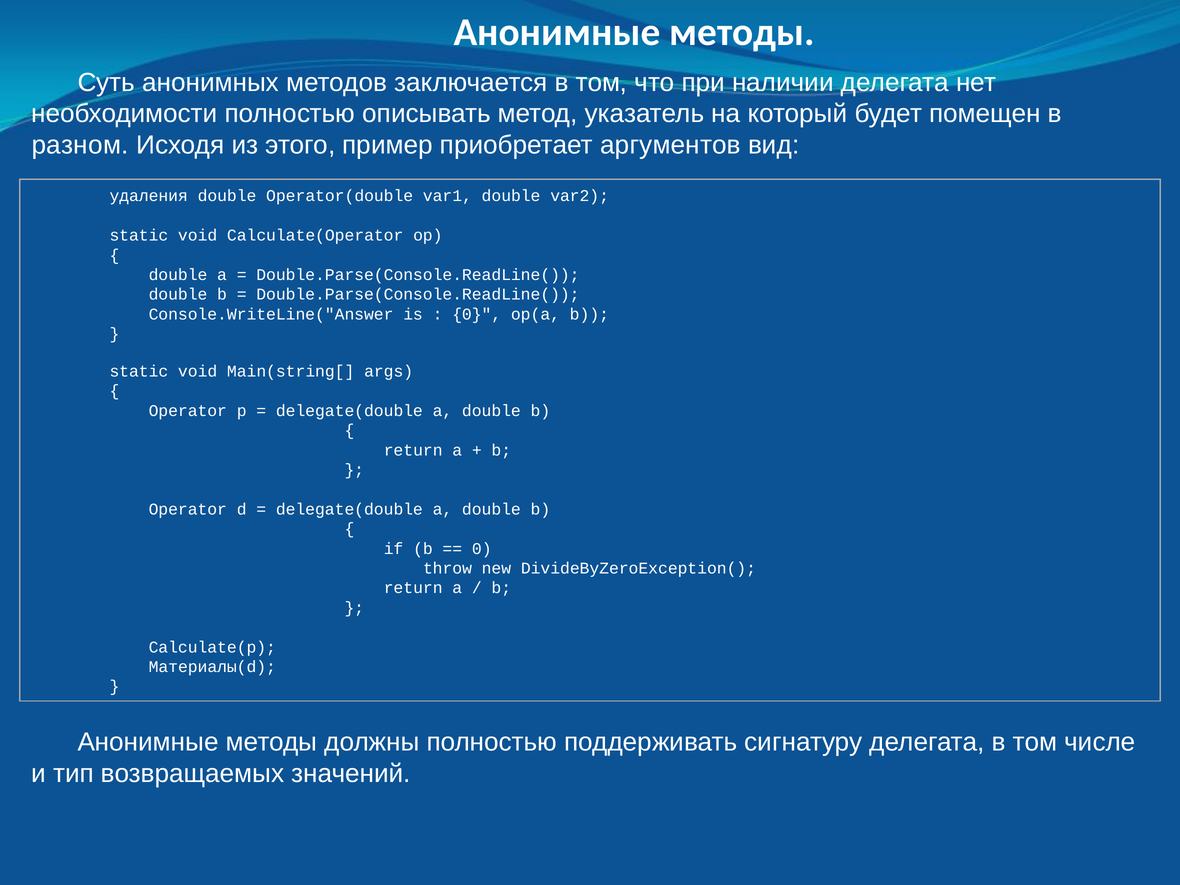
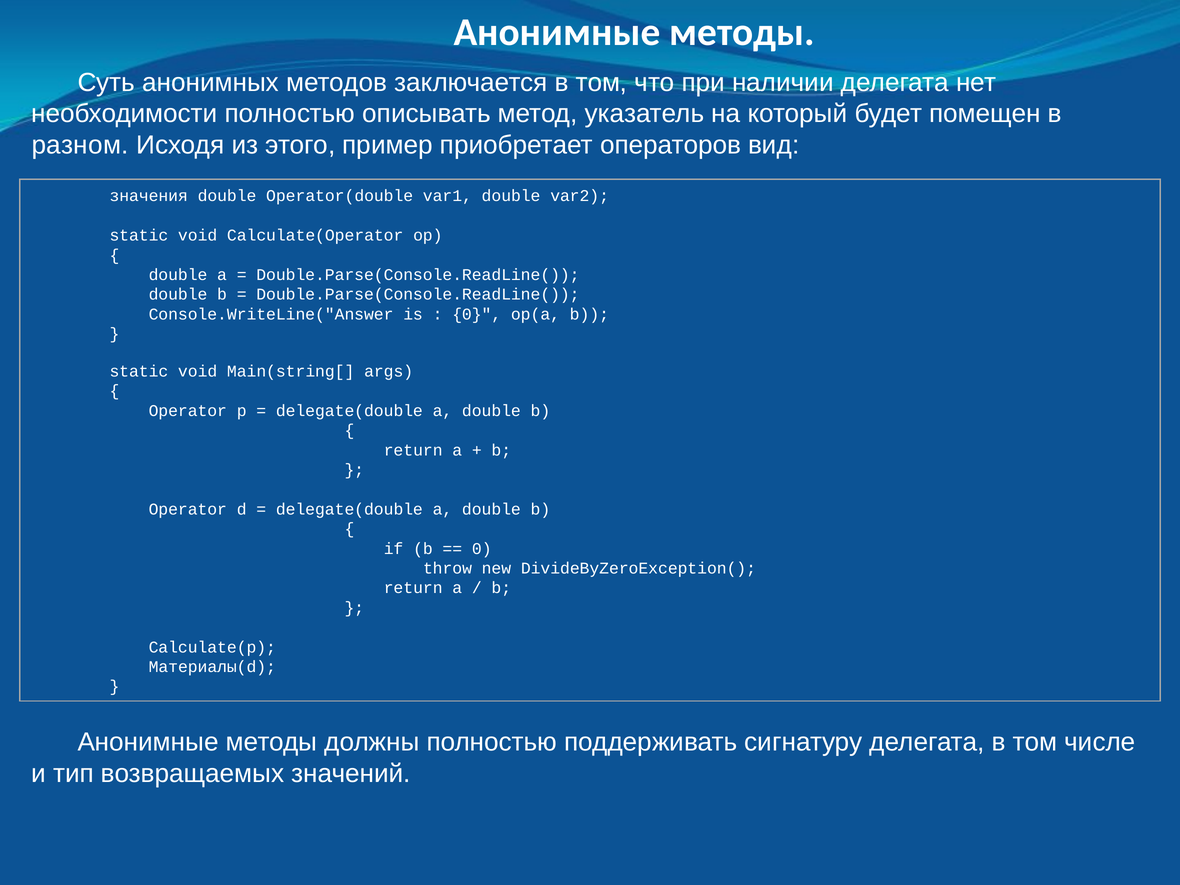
аргументов: аргументов -> операторов
удаления: удаления -> значения
